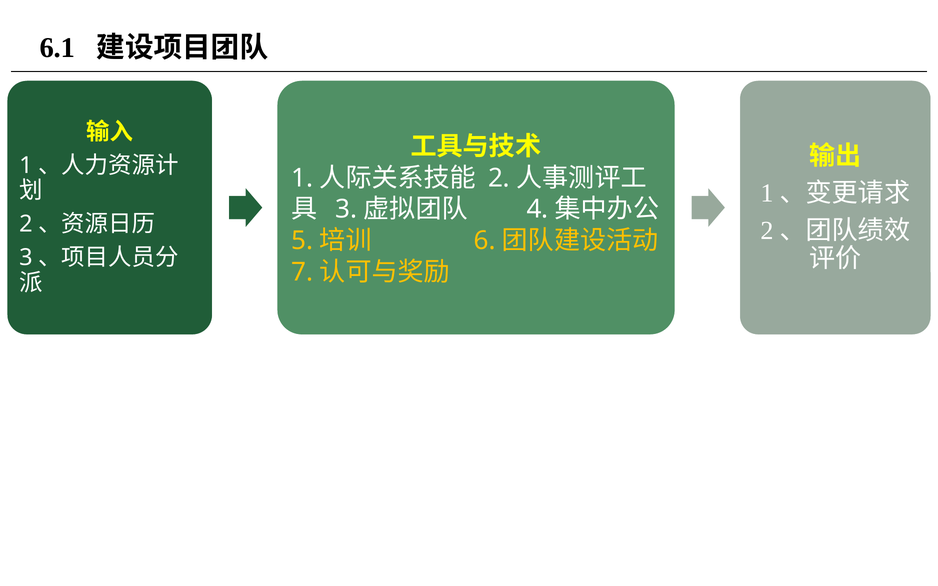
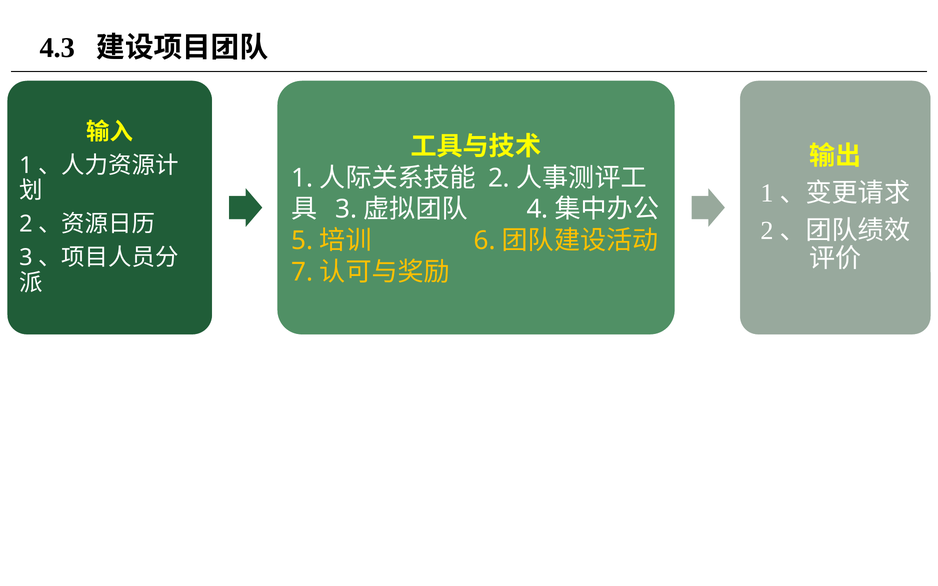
6.1: 6.1 -> 4.3
